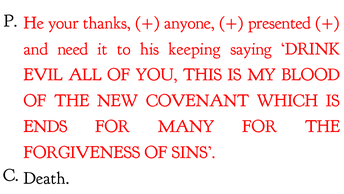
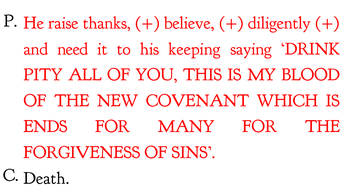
your: your -> raise
anyone: anyone -> believe
presented: presented -> diligently
EVIL: EVIL -> PITY
